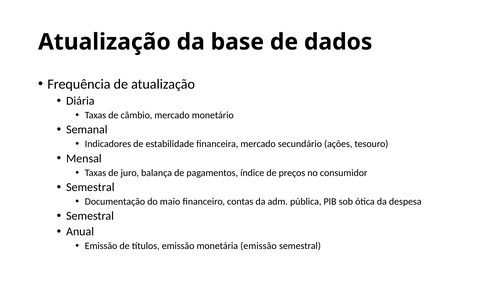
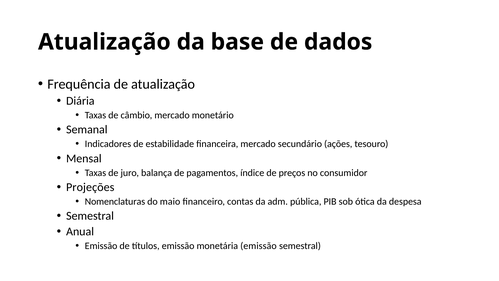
Semestral at (90, 187): Semestral -> Projeções
Documentação: Documentação -> Nomenclaturas
